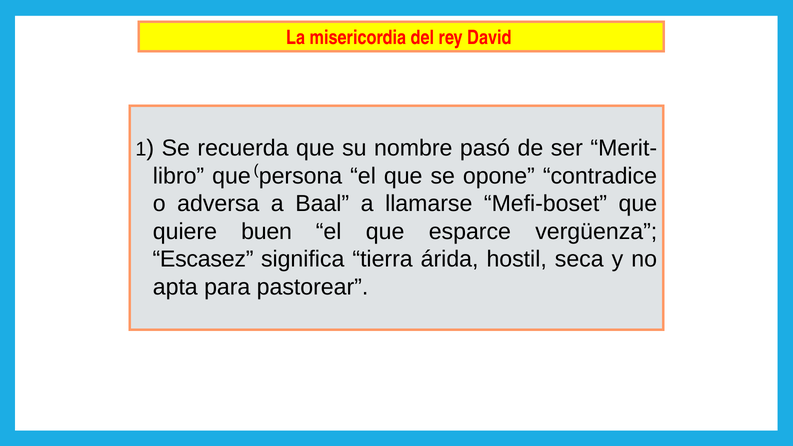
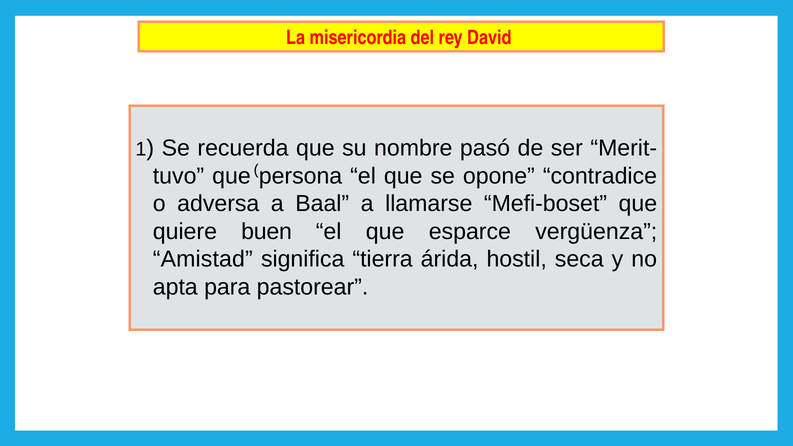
libro: libro -> tuvo
Escasez: Escasez -> Amistad
